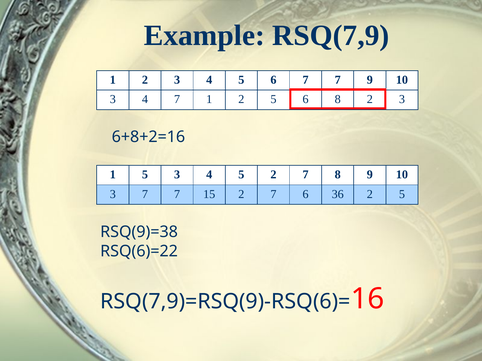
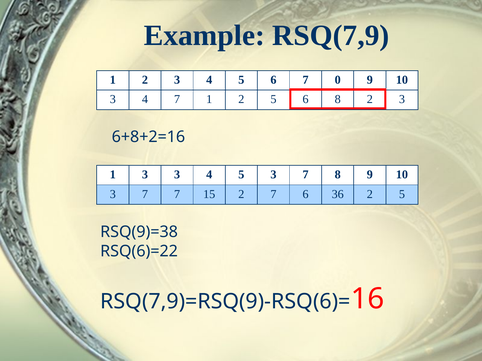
6 7 7: 7 -> 0
1 5: 5 -> 3
5 2: 2 -> 3
